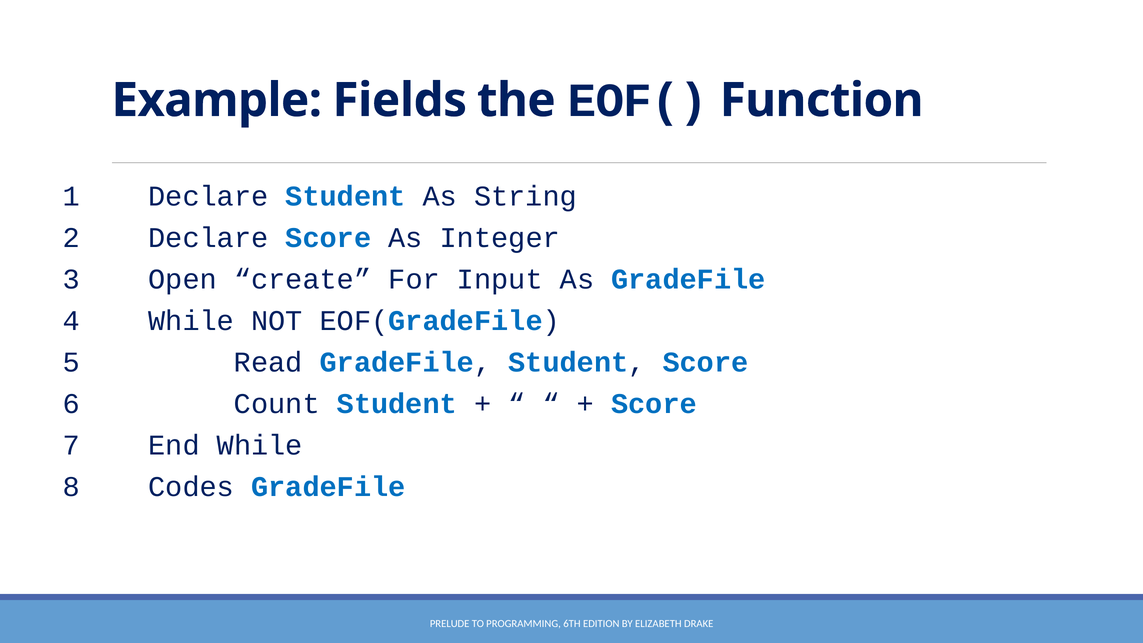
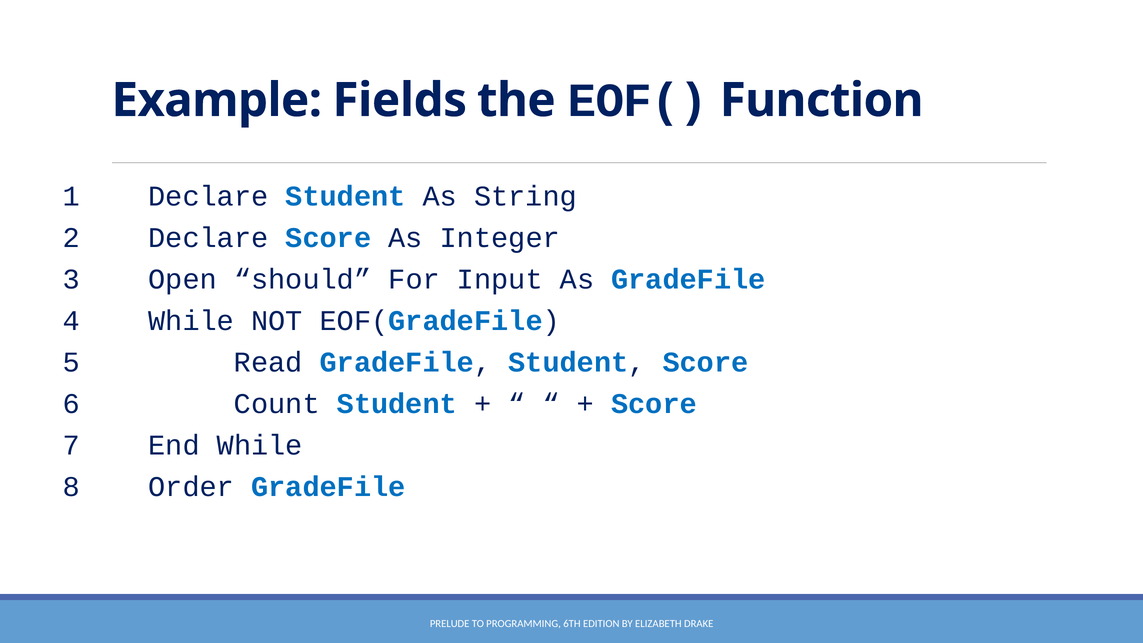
create: create -> should
Codes: Codes -> Order
